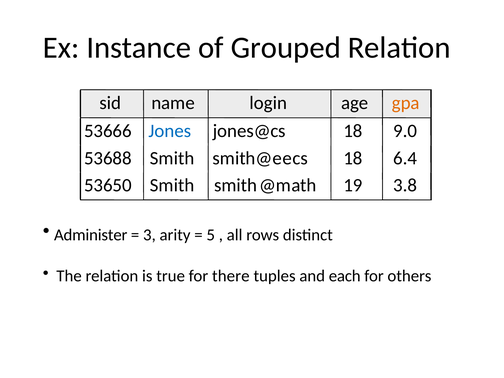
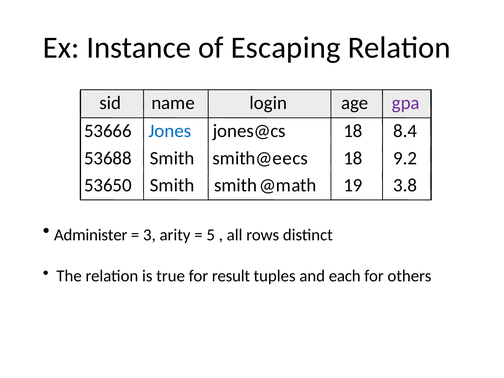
Grouped: Grouped -> Escaping
gpa colour: orange -> purple
9.0: 9.0 -> 8.4
6.4: 6.4 -> 9.2
there: there -> result
